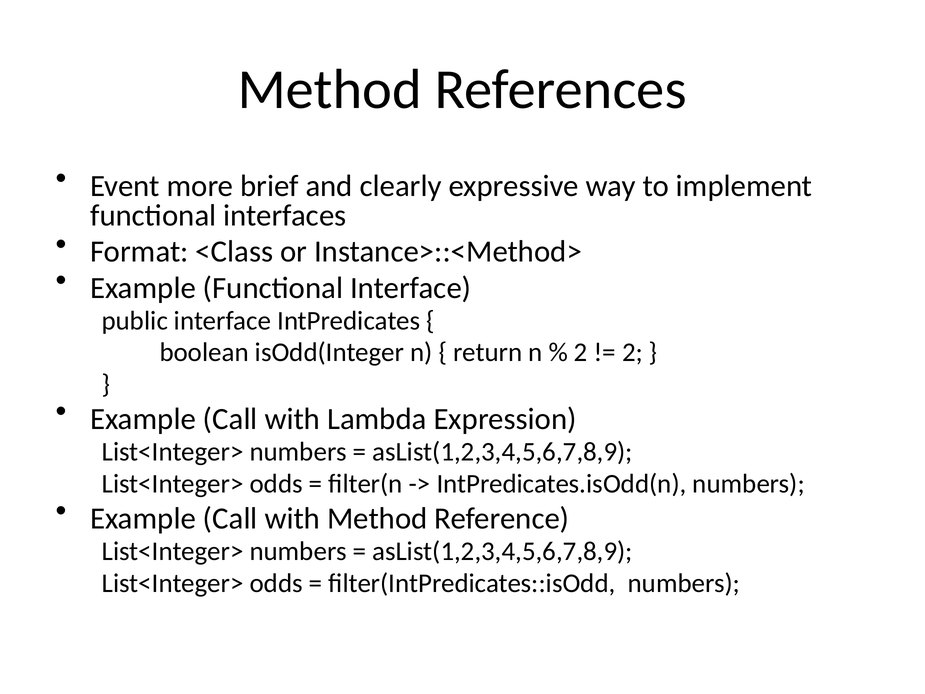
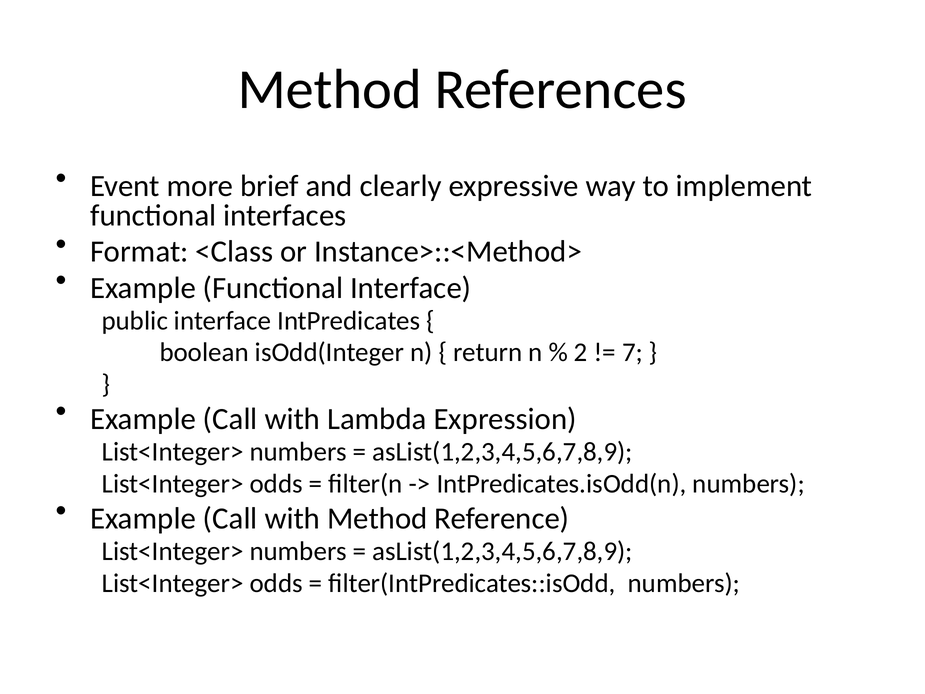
2 at (632, 352): 2 -> 7
